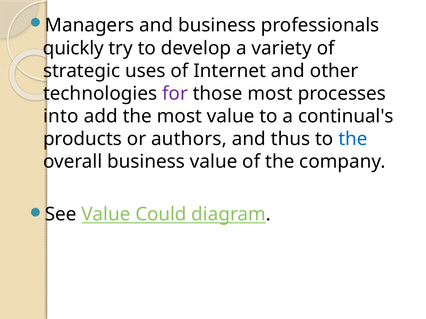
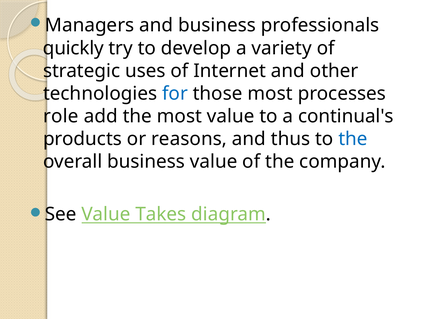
for colour: purple -> blue
into: into -> role
authors: authors -> reasons
Could: Could -> Takes
